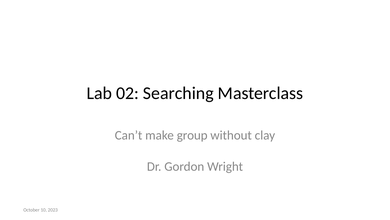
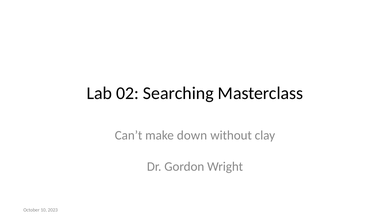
group: group -> down
